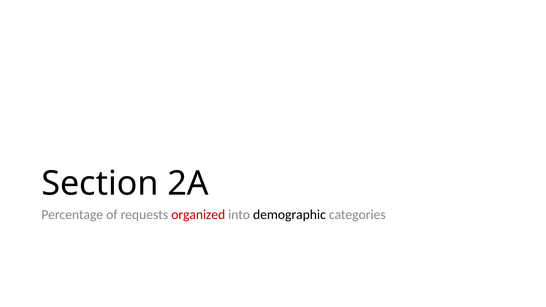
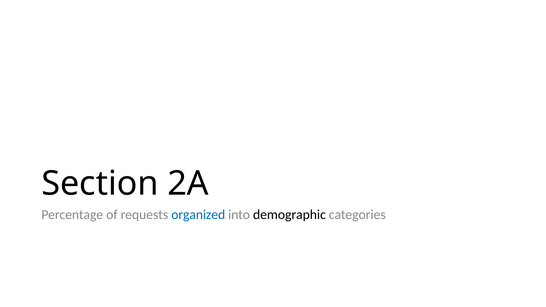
organized colour: red -> blue
